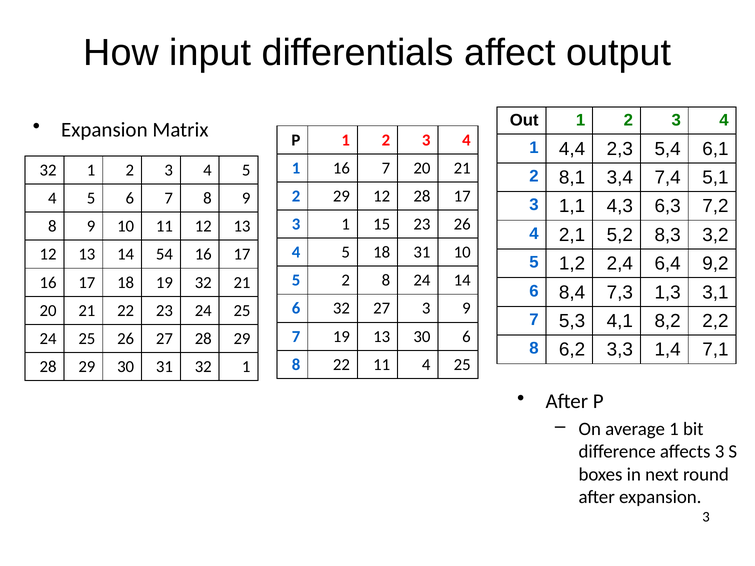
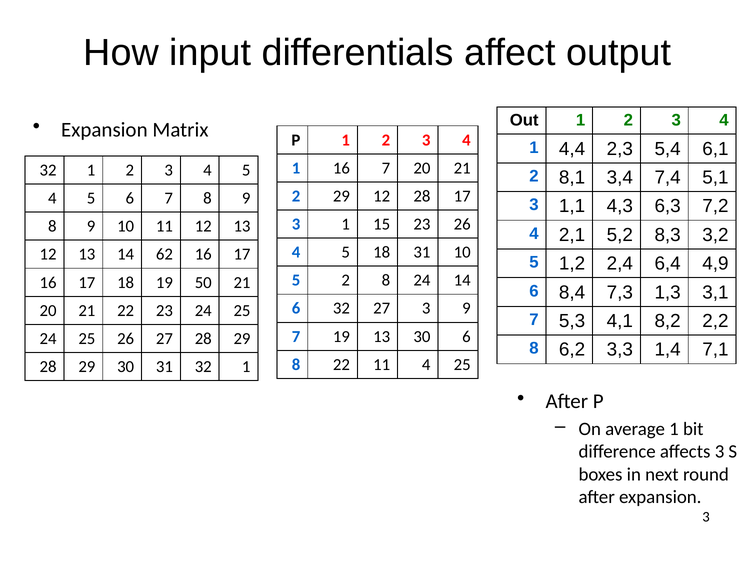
54: 54 -> 62
9,2: 9,2 -> 4,9
19 32: 32 -> 50
